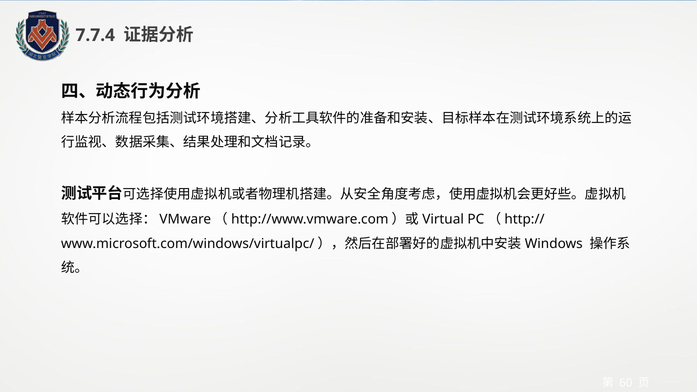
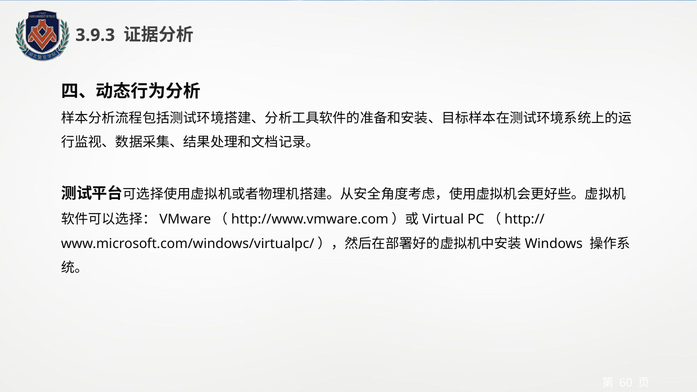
7.7.4: 7.7.4 -> 3.9.3
